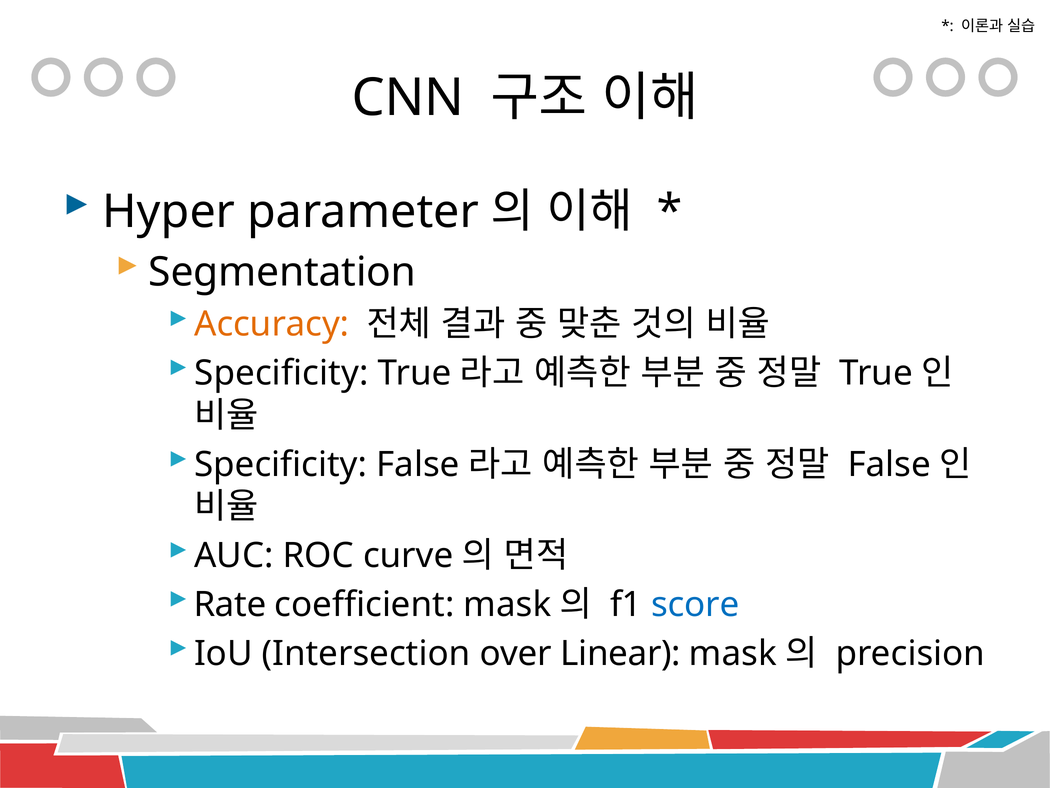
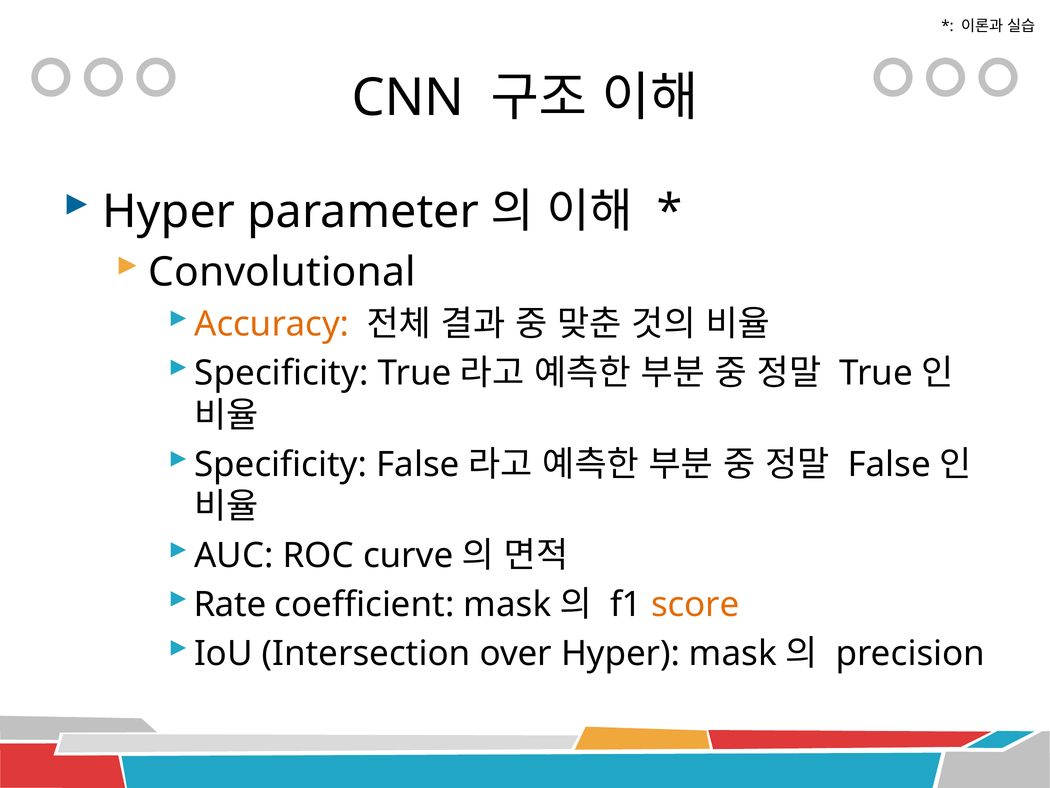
Segmentation: Segmentation -> Convolutional
score colour: blue -> orange
over Linear: Linear -> Hyper
